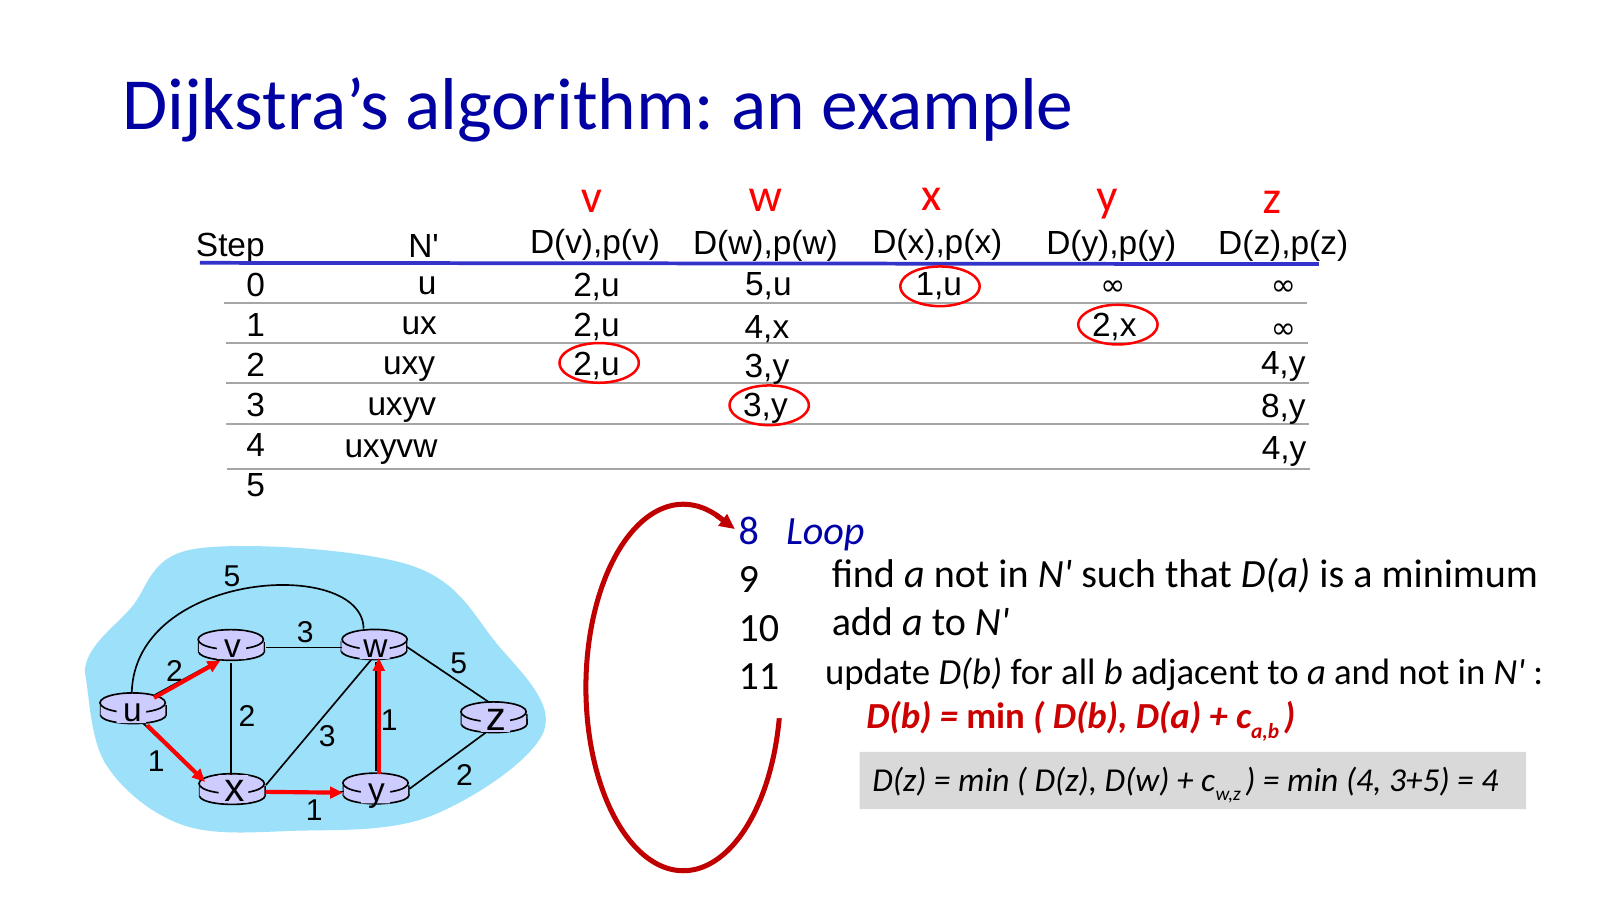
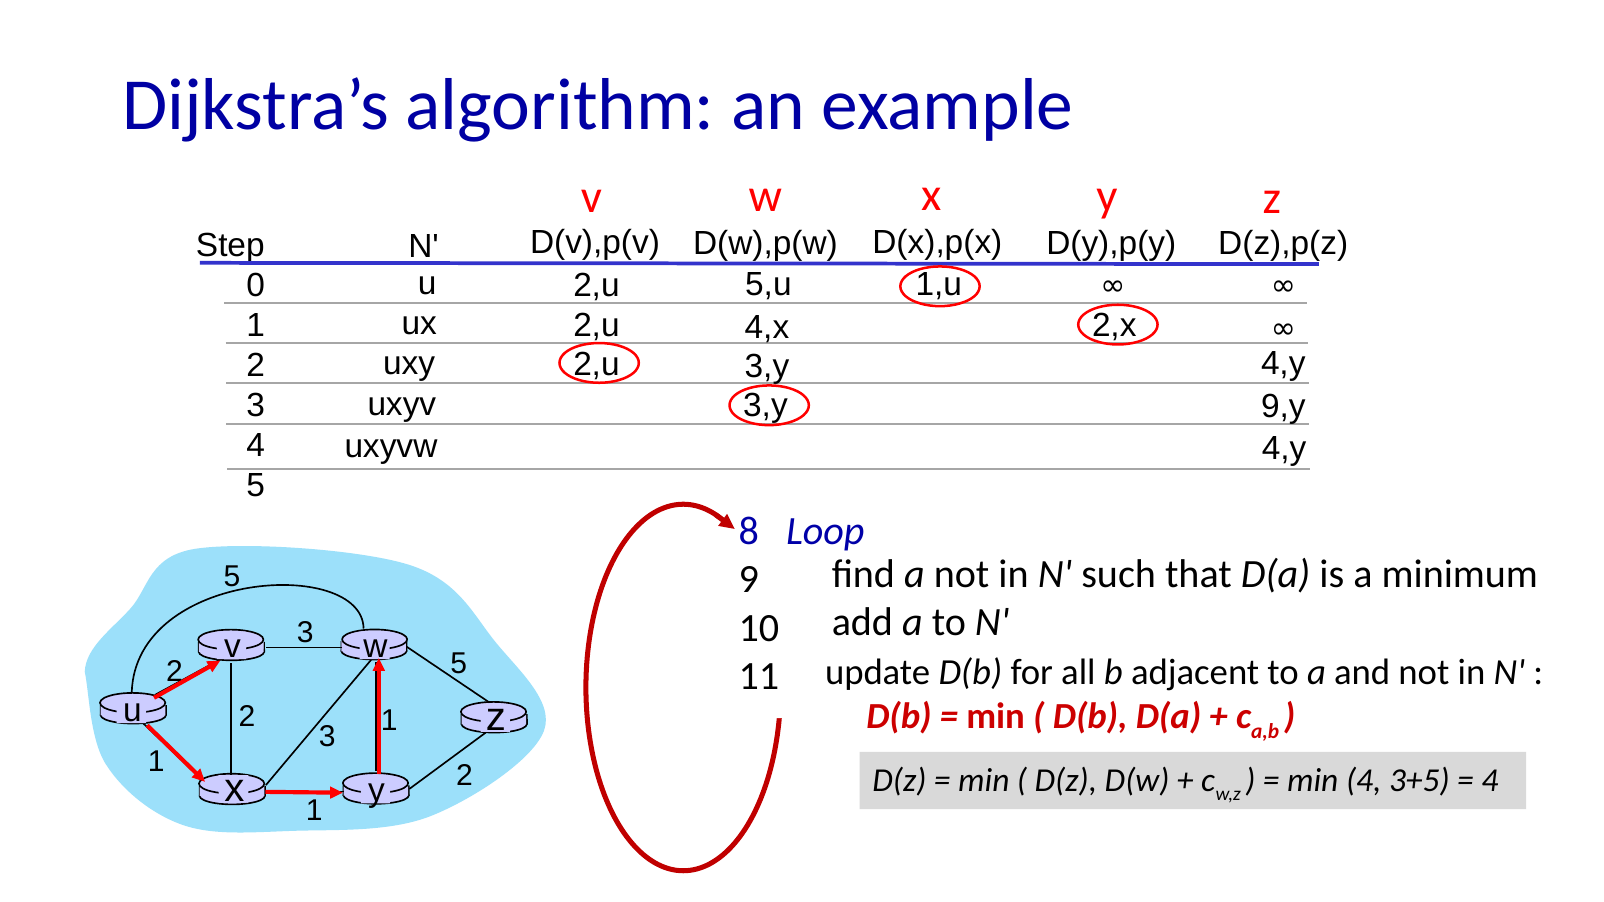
8,y: 8,y -> 9,y
